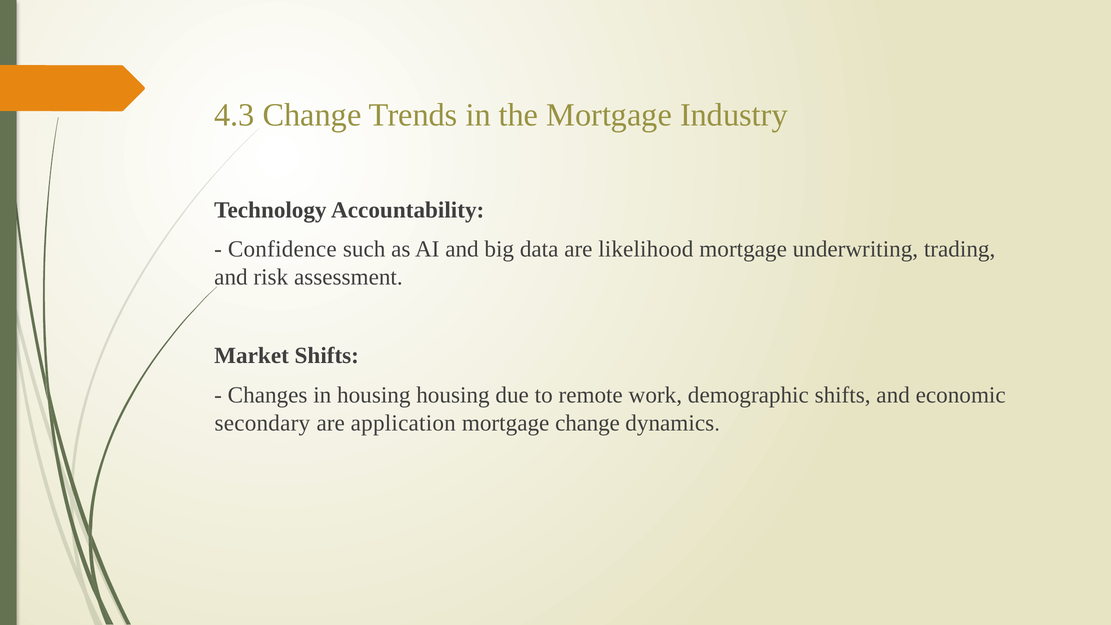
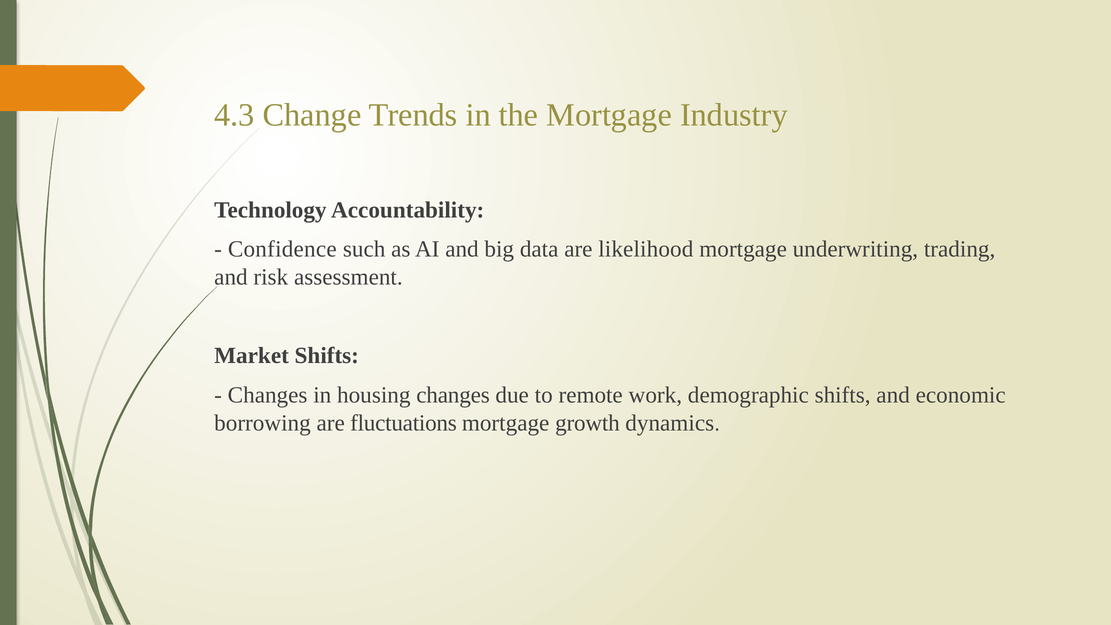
housing housing: housing -> changes
secondary: secondary -> borrowing
application: application -> fluctuations
mortgage change: change -> growth
